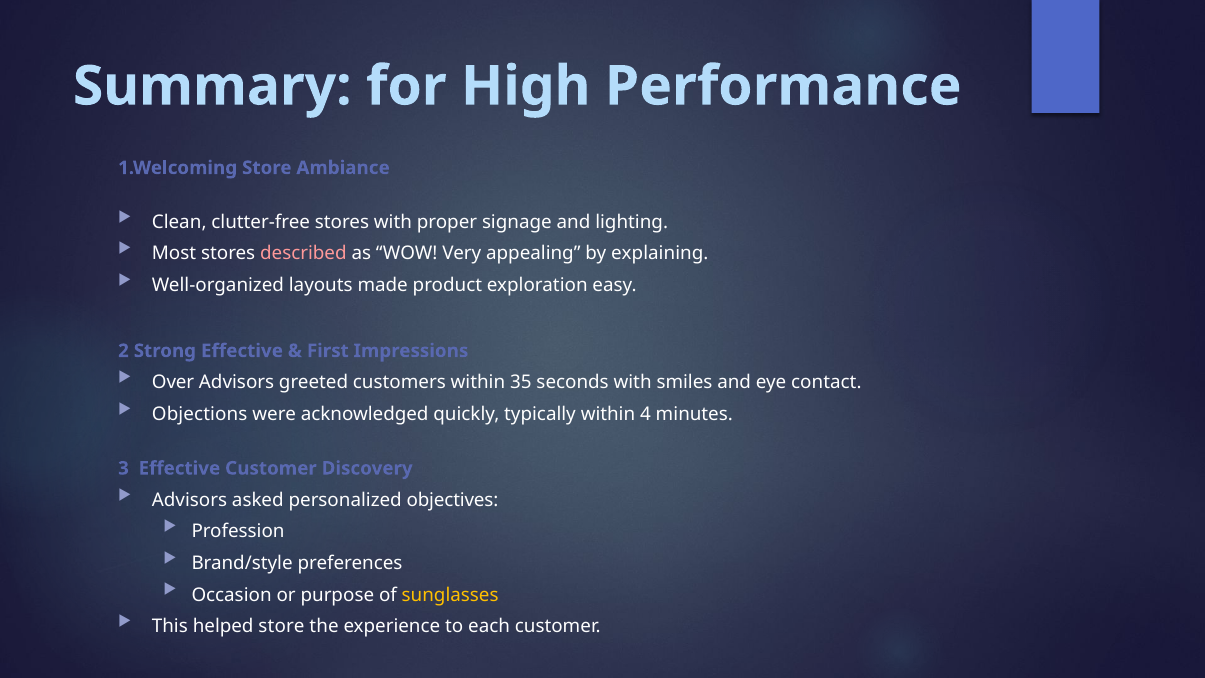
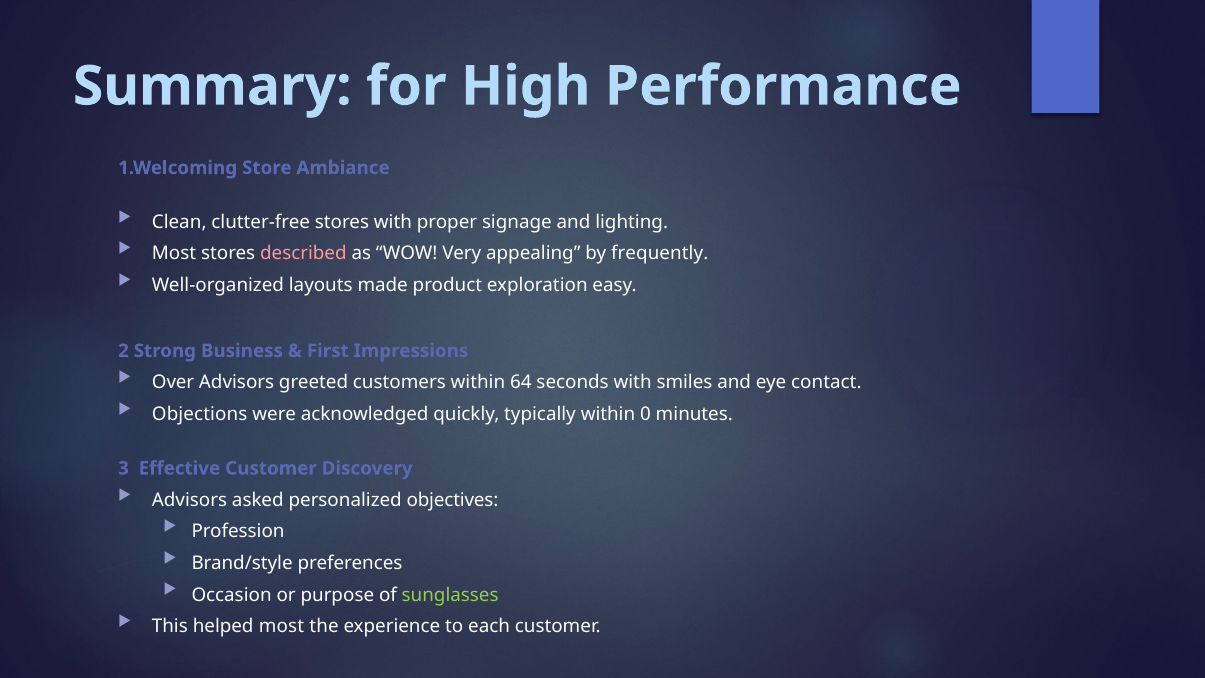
explaining: explaining -> frequently
Strong Effective: Effective -> Business
35: 35 -> 64
4: 4 -> 0
sunglasses colour: yellow -> light green
helped store: store -> most
